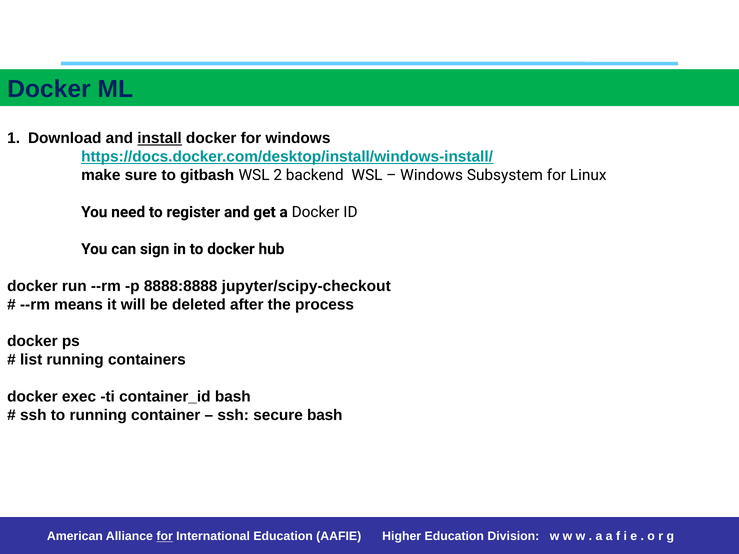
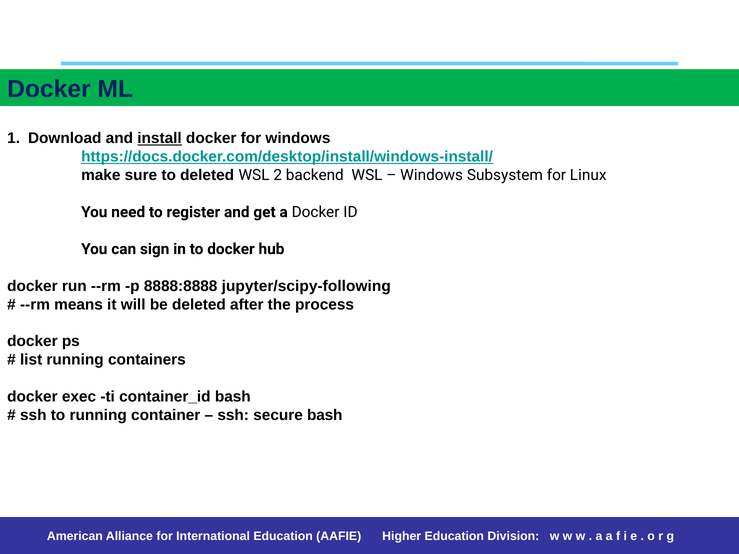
to gitbash: gitbash -> deleted
jupyter/scipy-checkout: jupyter/scipy-checkout -> jupyter/scipy-following
for at (165, 537) underline: present -> none
